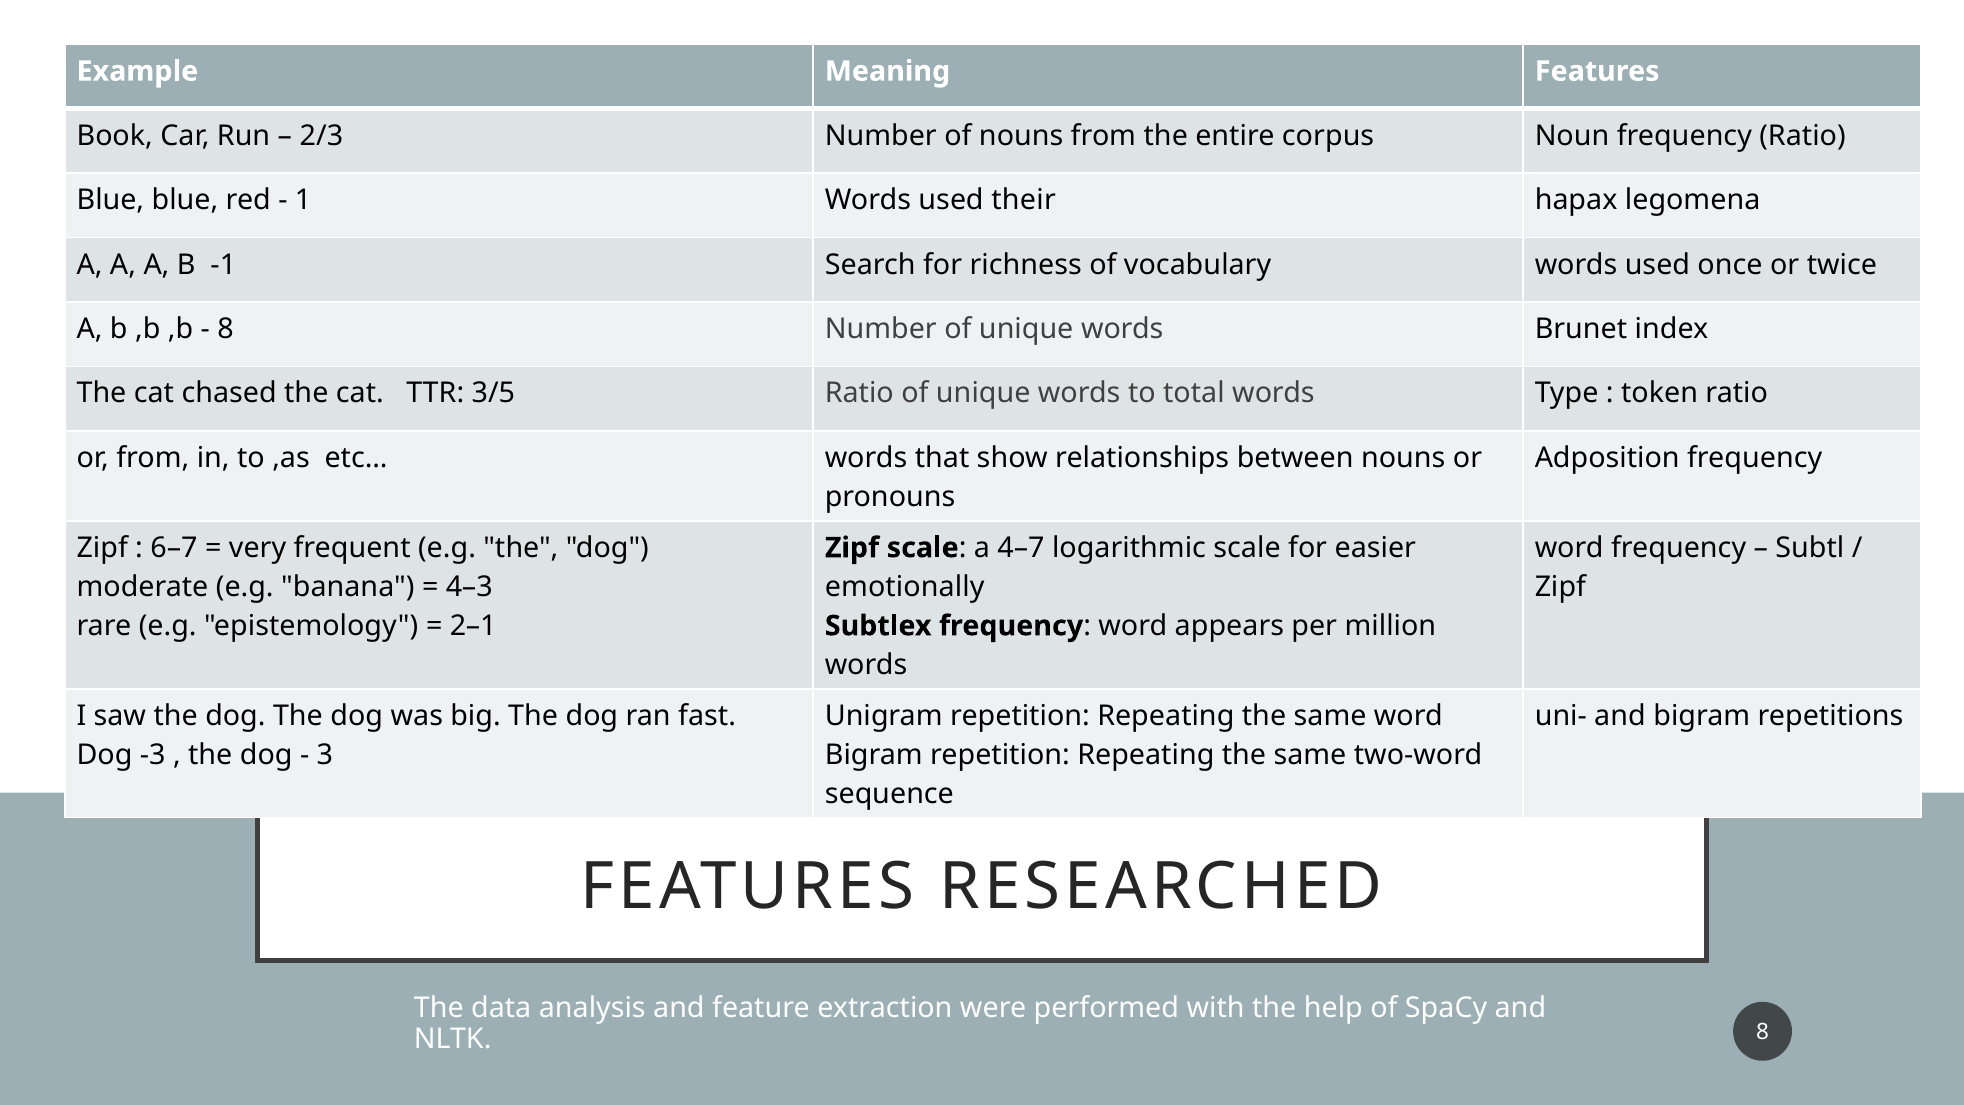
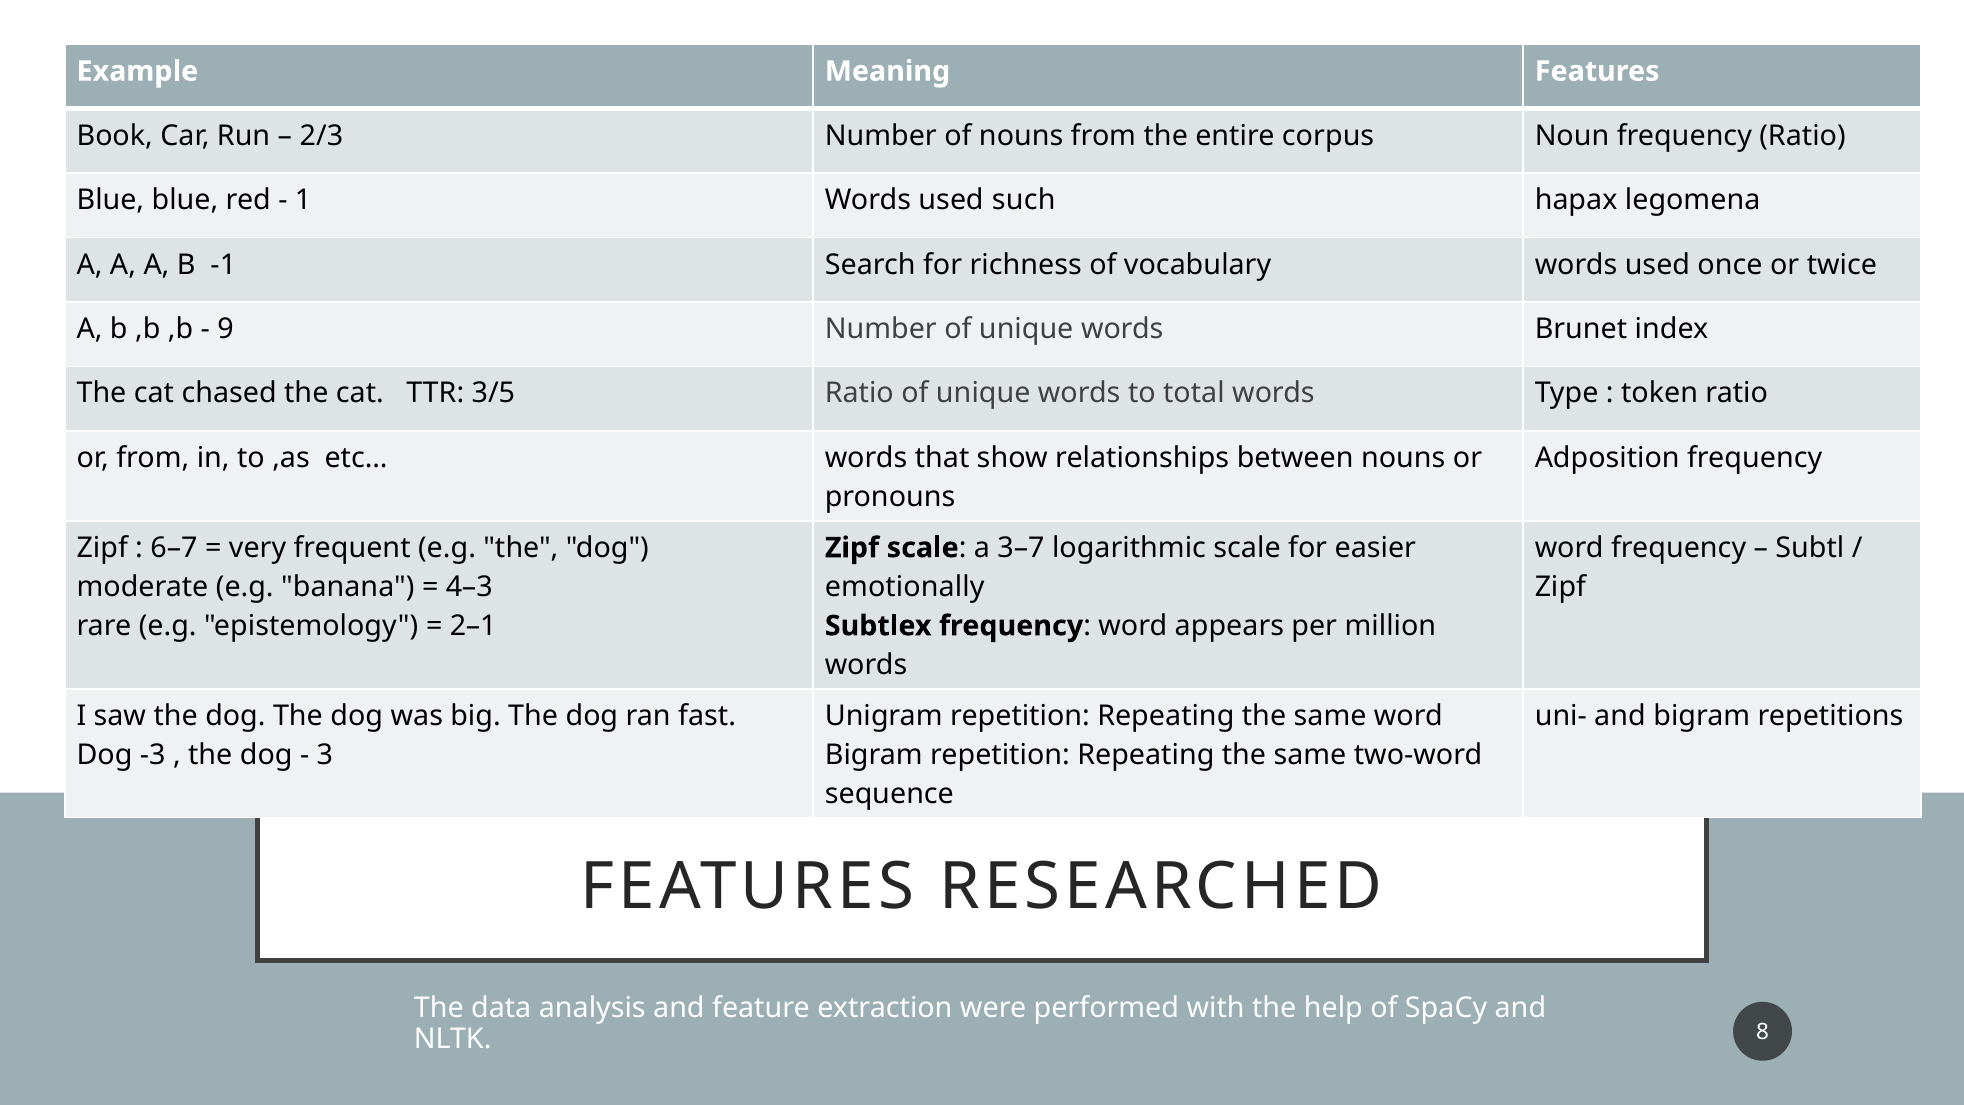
their: their -> such
8 at (226, 329): 8 -> 9
4–7: 4–7 -> 3–7
